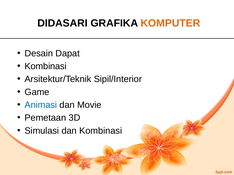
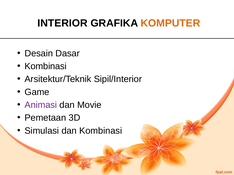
DIDASARI: DIDASARI -> INTERIOR
Dapat: Dapat -> Dasar
Animasi colour: blue -> purple
